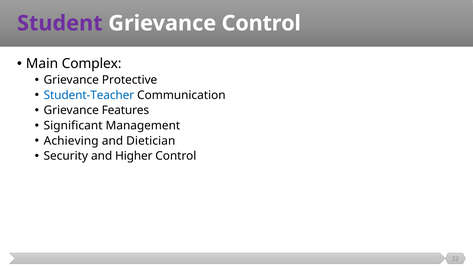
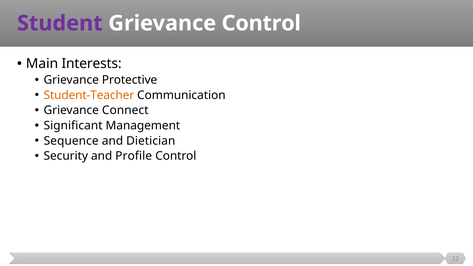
Complex: Complex -> Interests
Student-Teacher colour: blue -> orange
Features: Features -> Connect
Achieving: Achieving -> Sequence
Higher: Higher -> Profile
